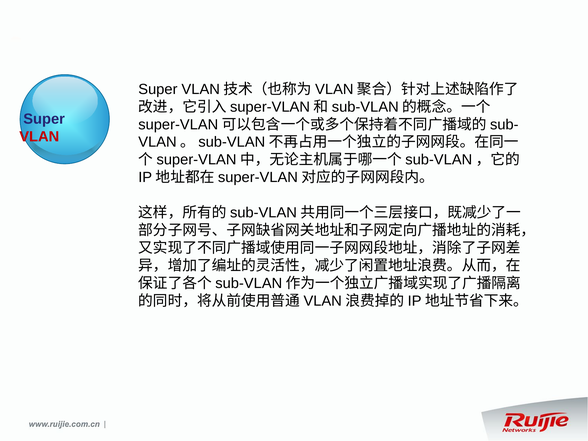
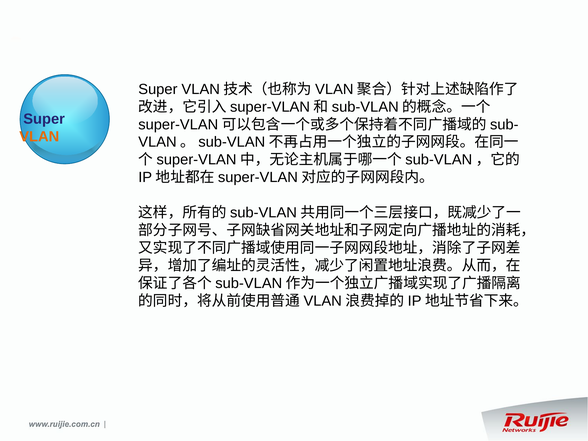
VLAN colour: red -> orange
